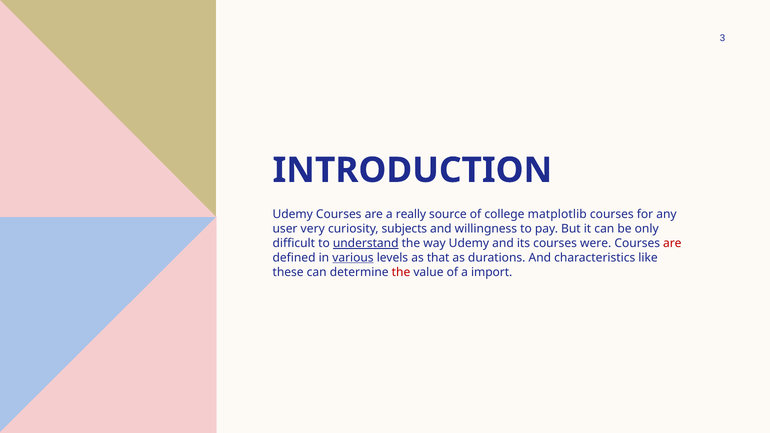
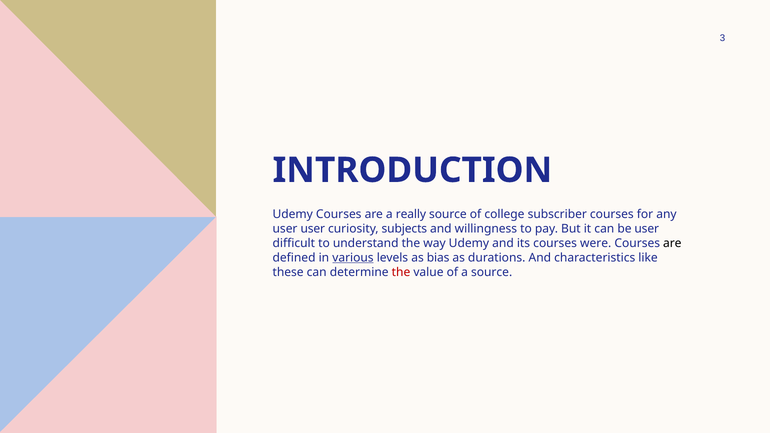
matplotlib: matplotlib -> subscriber
user very: very -> user
be only: only -> user
understand underline: present -> none
are at (672, 243) colour: red -> black
that: that -> bias
a import: import -> source
